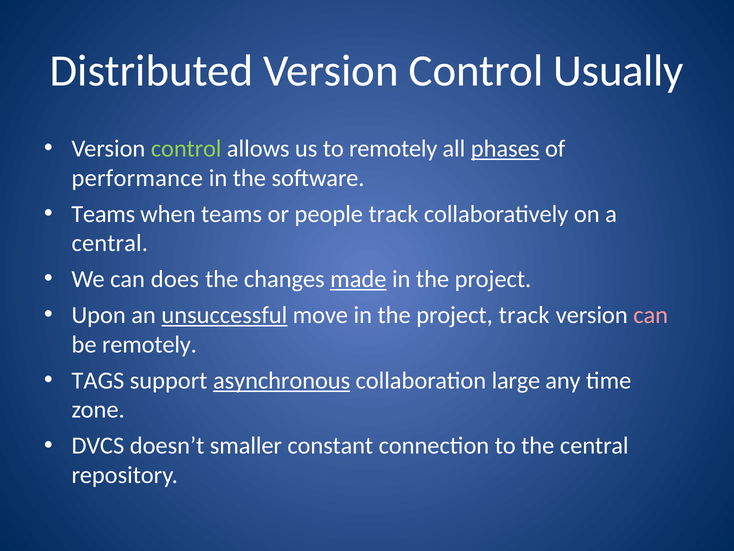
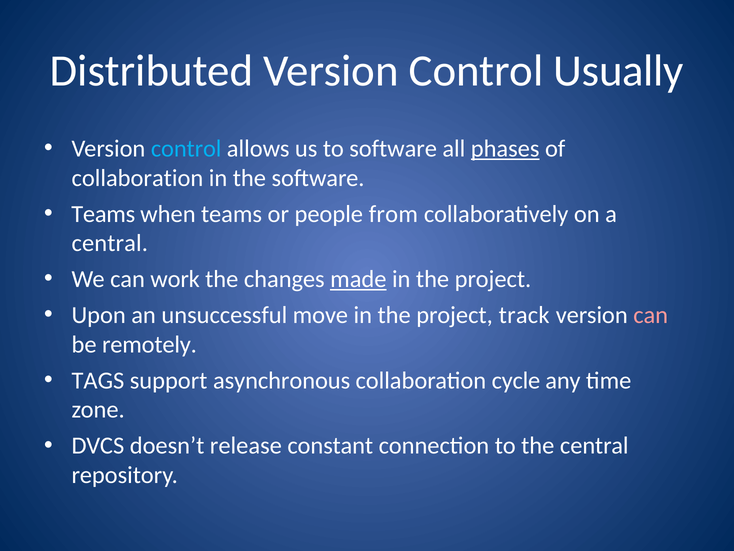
control at (186, 149) colour: light green -> light blue
to remotely: remotely -> software
performance at (137, 178): performance -> collaboration
people track: track -> from
does: does -> work
unsuccessful underline: present -> none
asynchronous underline: present -> none
large: large -> cycle
smaller: smaller -> release
